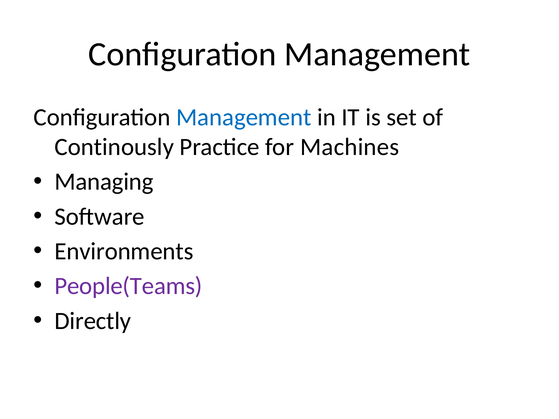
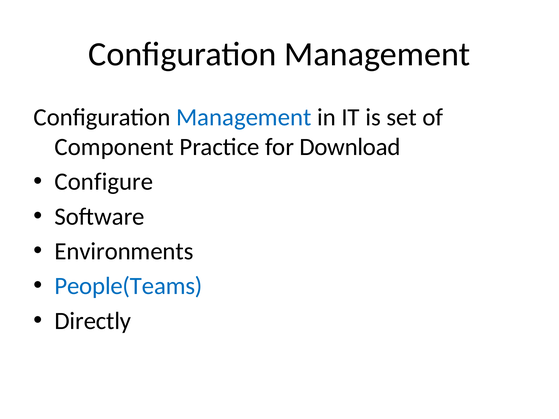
Continously: Continously -> Component
Machines: Machines -> Download
Managing: Managing -> Configure
People(Teams colour: purple -> blue
